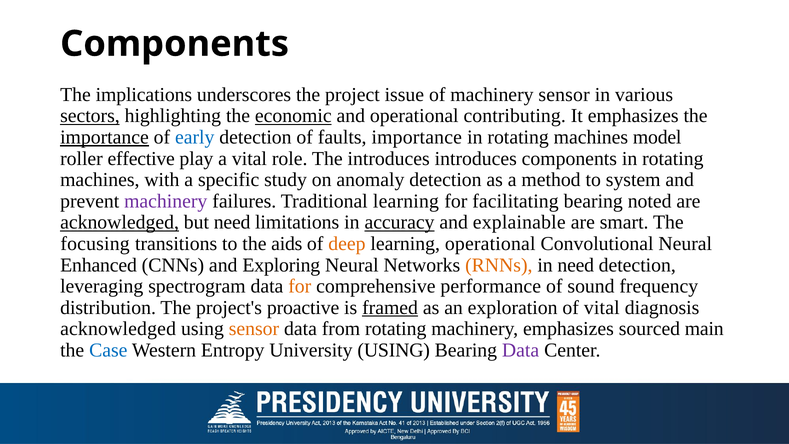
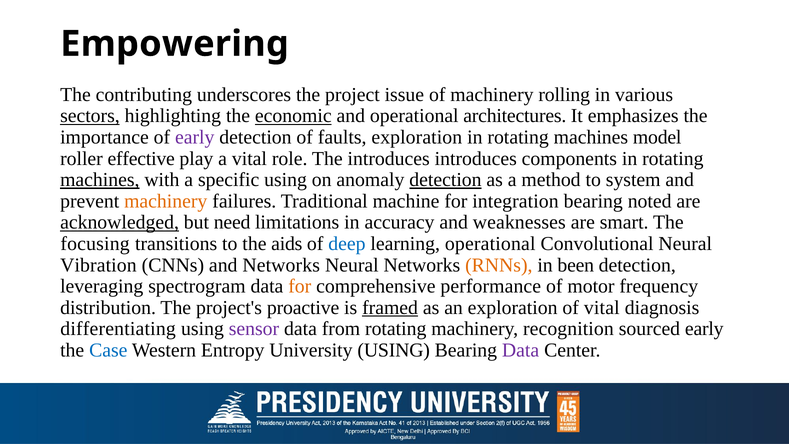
Components at (175, 44): Components -> Empowering
implications: implications -> contributing
machinery sensor: sensor -> rolling
contributing: contributing -> architectures
importance at (104, 137) underline: present -> none
early at (195, 137) colour: blue -> purple
faults importance: importance -> exploration
machines at (100, 180) underline: none -> present
specific study: study -> using
detection at (445, 180) underline: none -> present
machinery at (166, 201) colour: purple -> orange
Traditional learning: learning -> machine
facilitating: facilitating -> integration
accuracy underline: present -> none
explainable: explainable -> weaknesses
deep colour: orange -> blue
Enhanced: Enhanced -> Vibration
and Exploring: Exploring -> Networks
in need: need -> been
sound: sound -> motor
acknowledged at (118, 329): acknowledged -> differentiating
sensor at (254, 329) colour: orange -> purple
machinery emphasizes: emphasizes -> recognition
sourced main: main -> early
